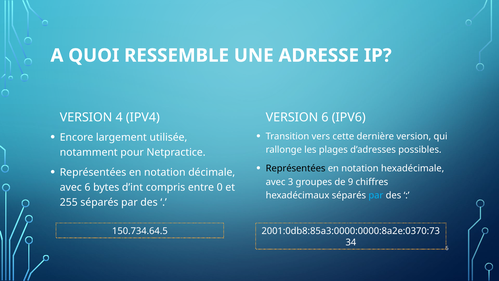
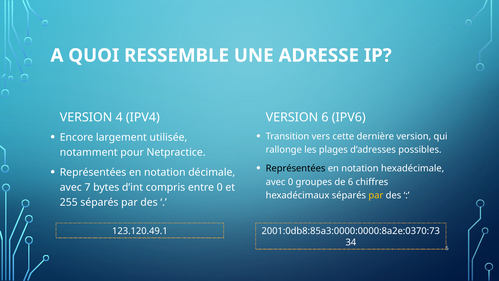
avec 3: 3 -> 0
de 9: 9 -> 6
avec 6: 6 -> 7
par at (376, 195) colour: light blue -> yellow
150.734.64.5: 150.734.64.5 -> 123.120.49.1
